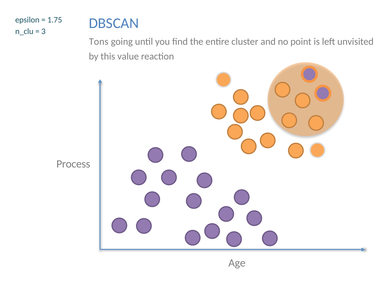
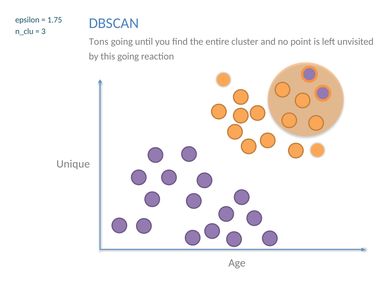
this value: value -> going
Process: Process -> Unique
